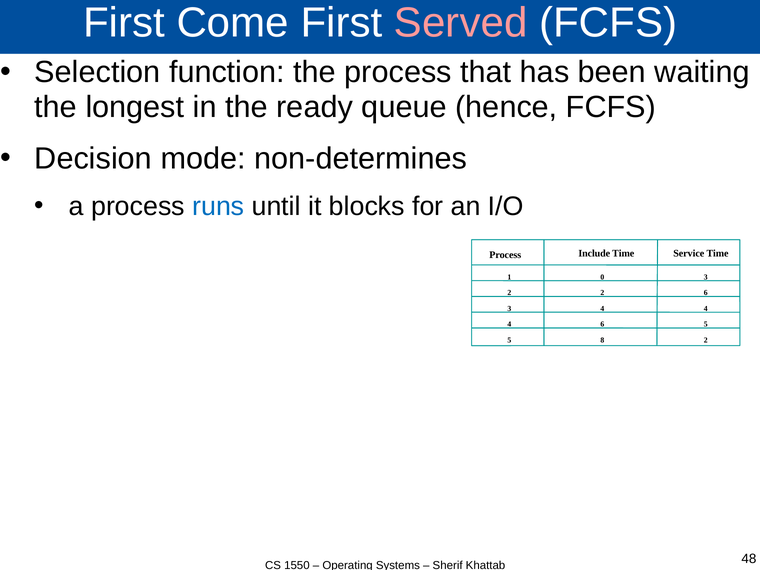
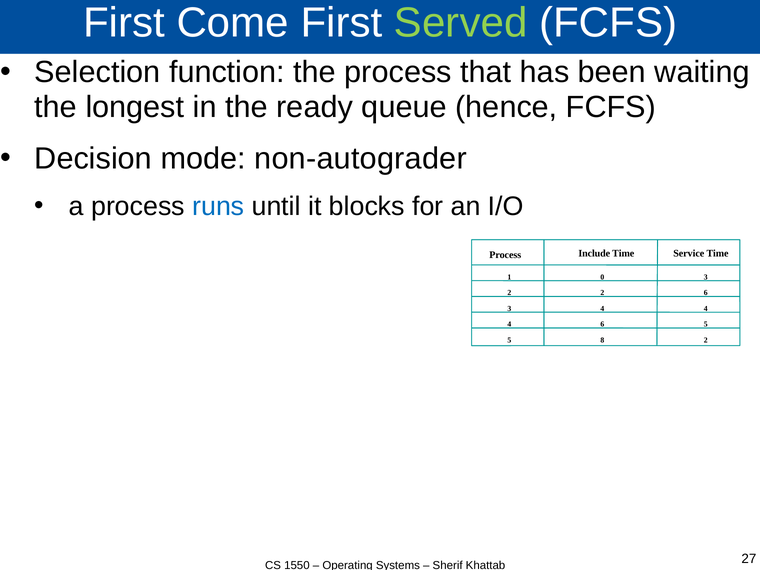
Served colour: pink -> light green
non-determines: non-determines -> non-autograder
48: 48 -> 27
